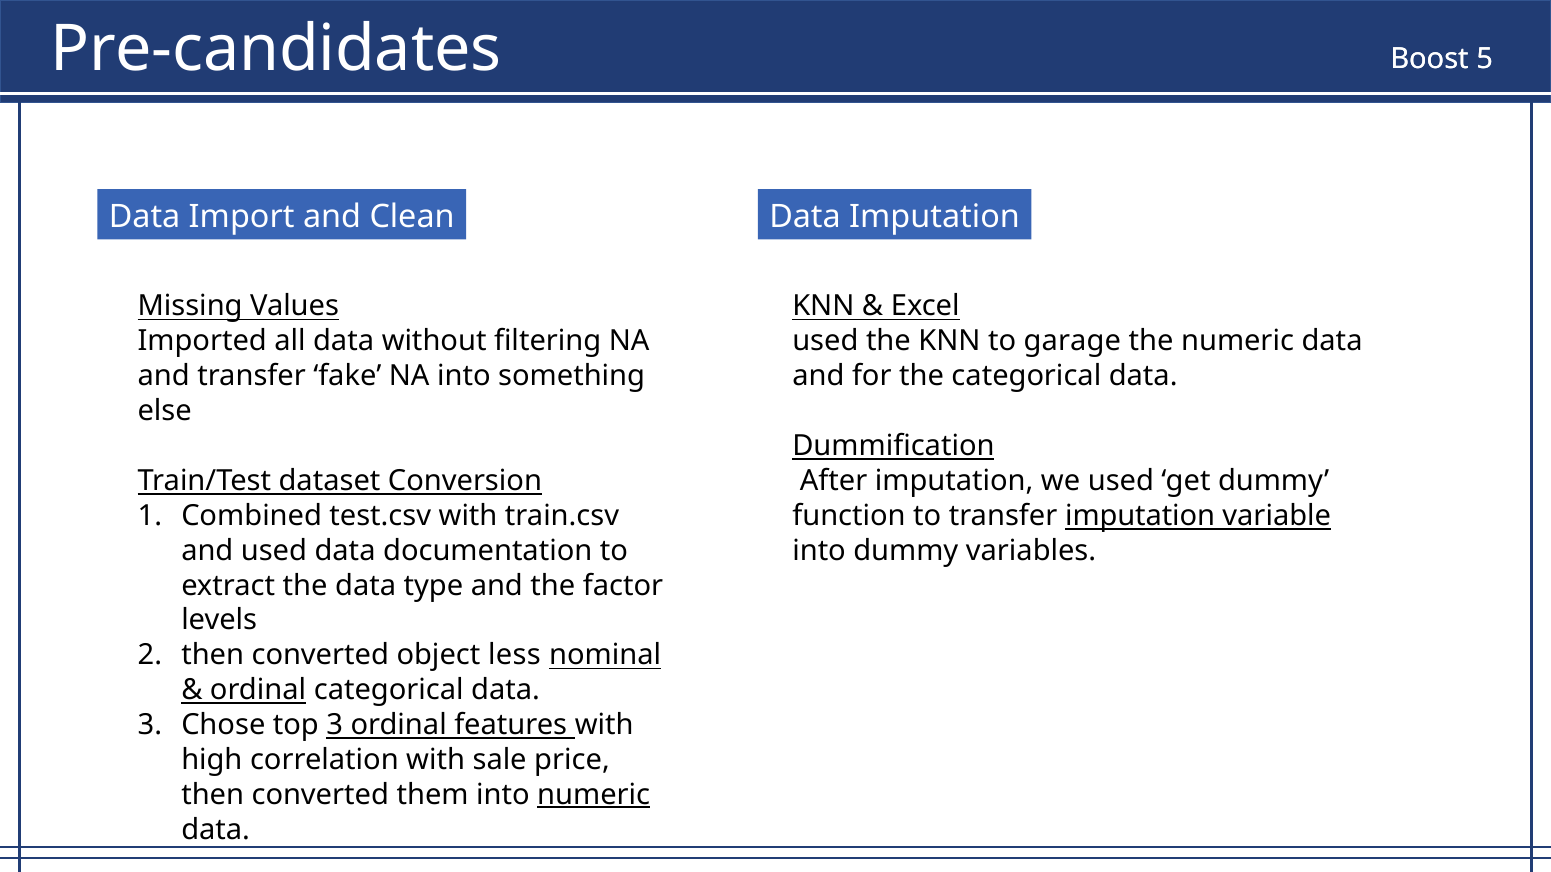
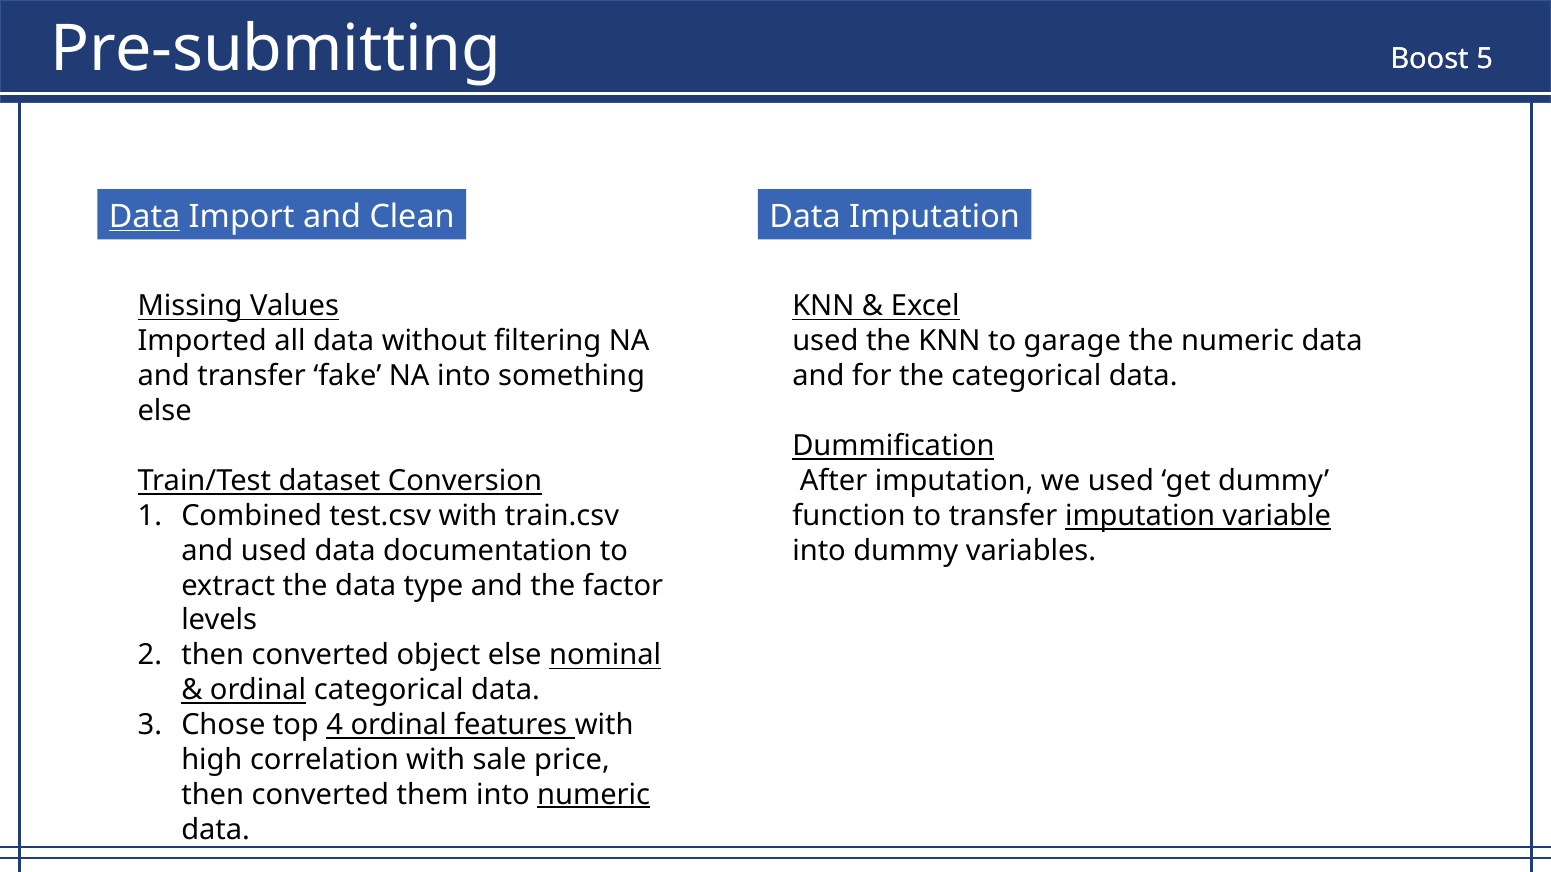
Pre-candidates: Pre-candidates -> Pre-submitting
Data at (145, 217) underline: none -> present
object less: less -> else
top 3: 3 -> 4
